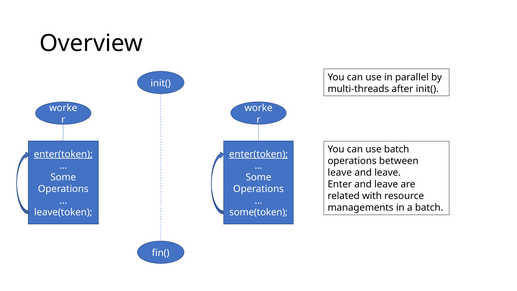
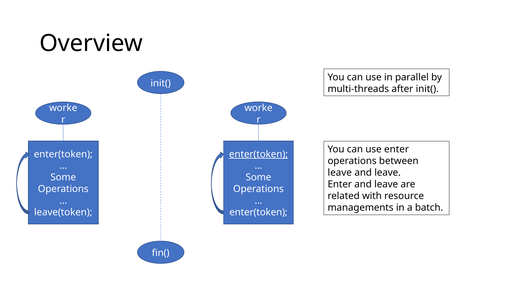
use batch: batch -> enter
enter(token at (63, 154) underline: present -> none
some(token at (259, 212): some(token -> enter(token
